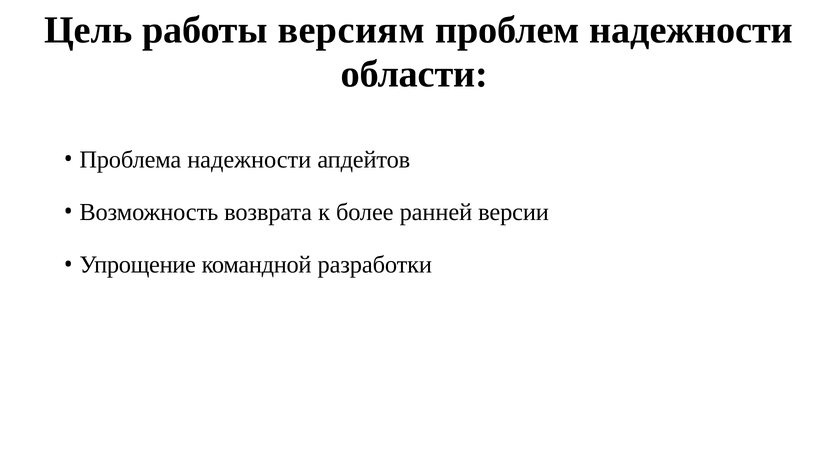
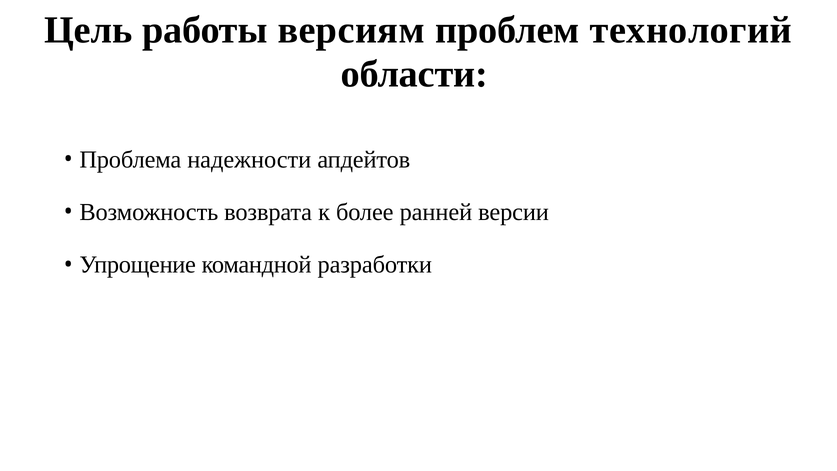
проблем надежности: надежности -> технологий
